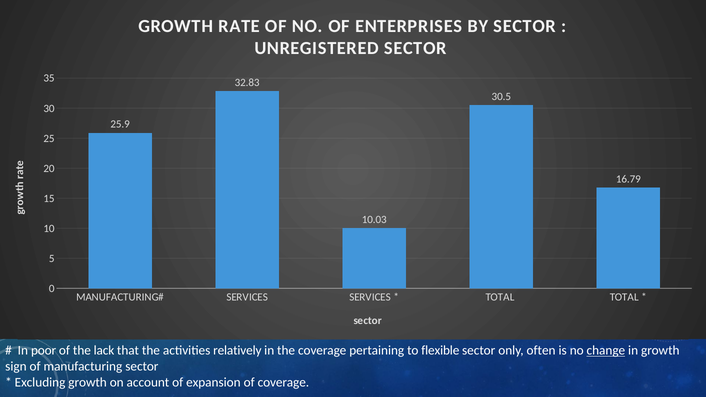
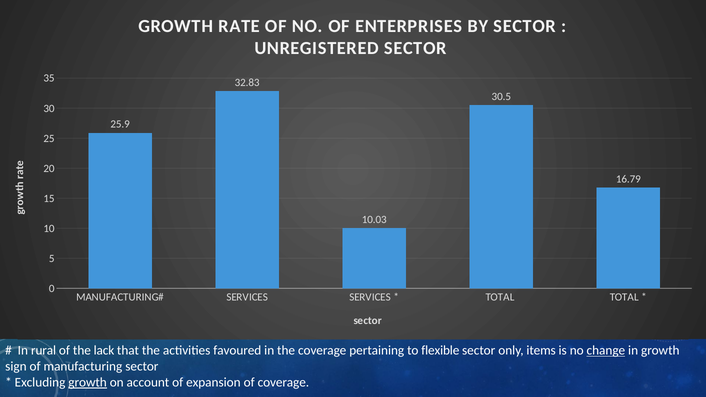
poor: poor -> rural
relatively: relatively -> favoured
often: often -> items
growth at (88, 382) underline: none -> present
